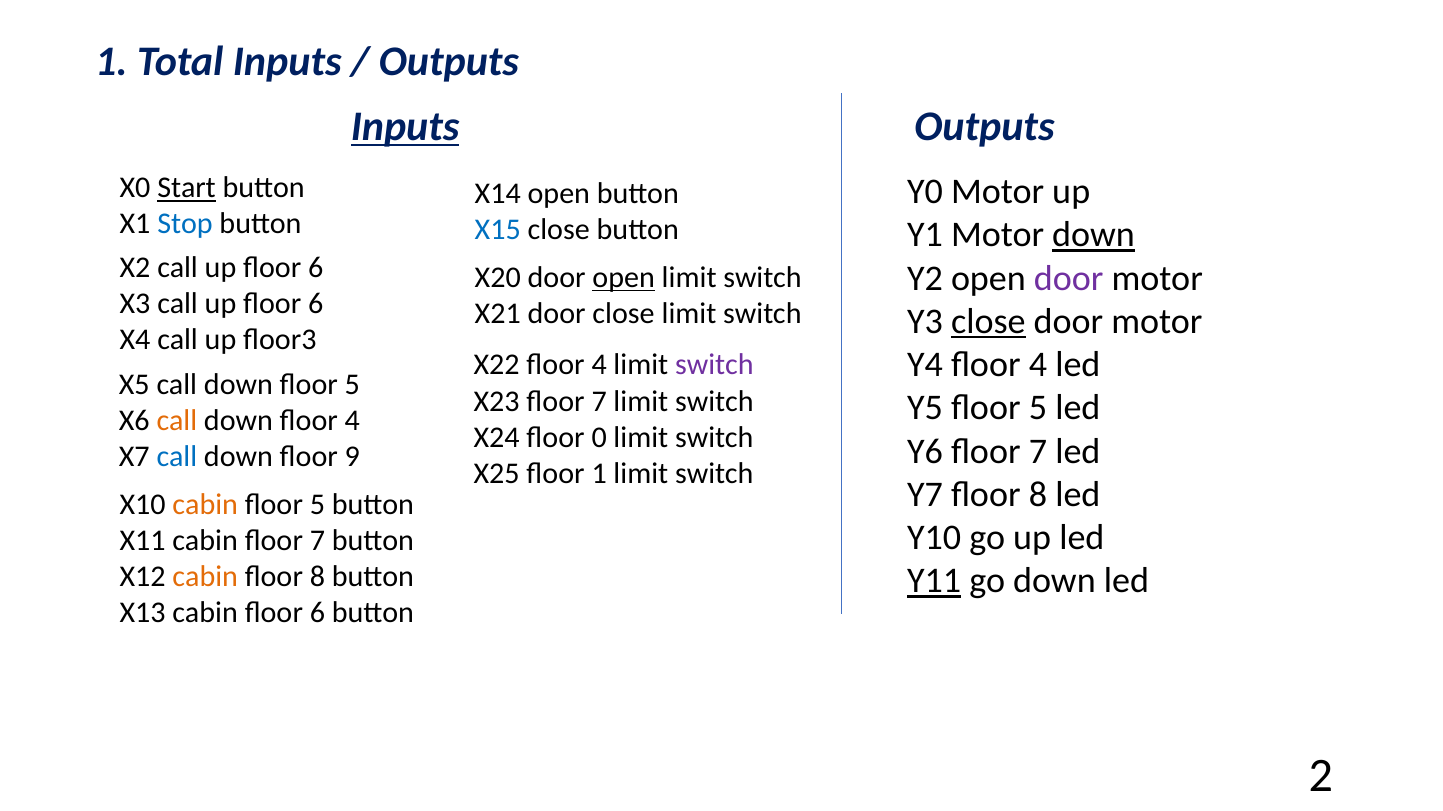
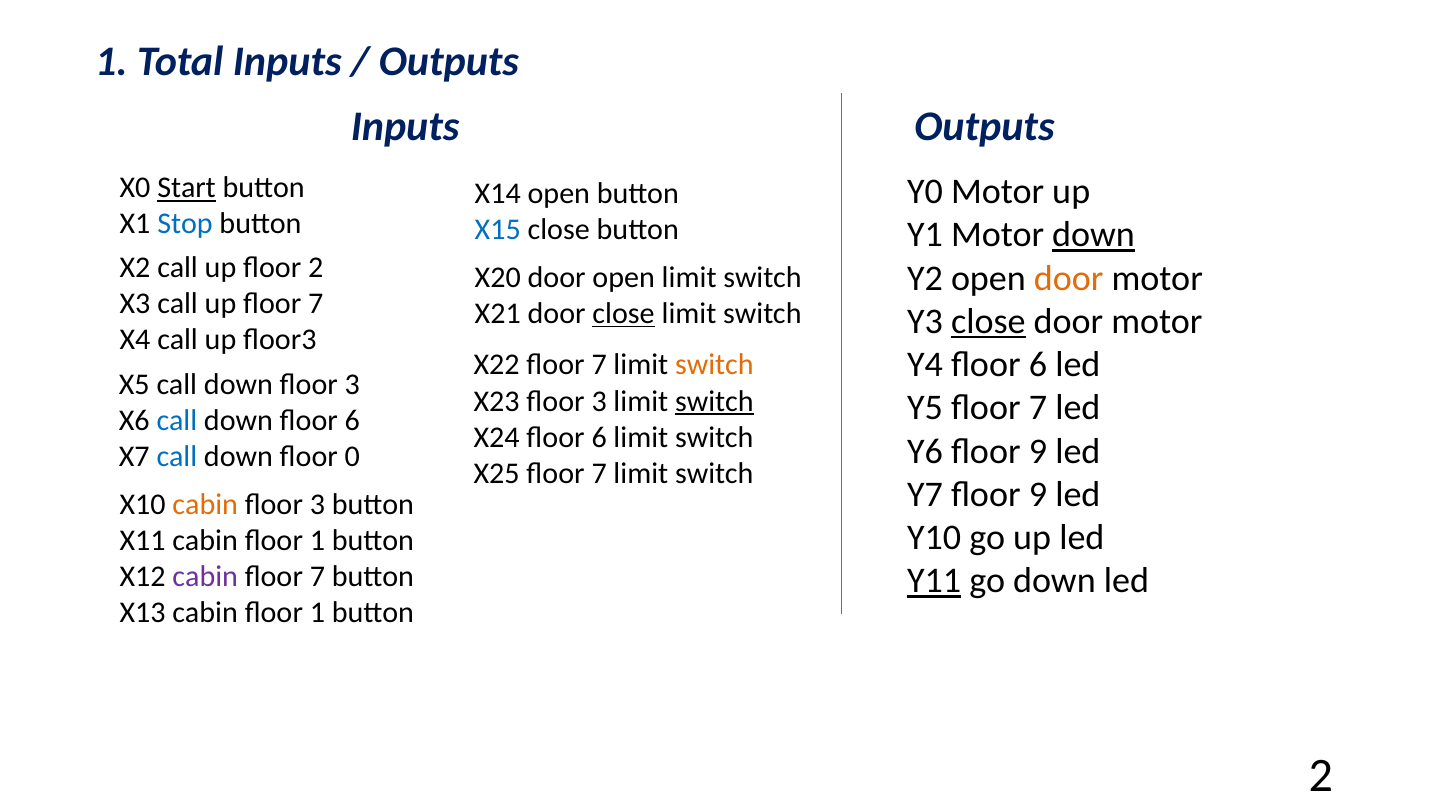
Inputs at (405, 127) underline: present -> none
6 at (316, 268): 6 -> 2
door at (1069, 279) colour: purple -> orange
open at (624, 278) underline: present -> none
6 at (316, 304): 6 -> 7
close at (624, 314) underline: none -> present
Y4 floor 4: 4 -> 6
X22 floor 4: 4 -> 7
switch at (714, 365) colour: purple -> orange
down floor 5: 5 -> 3
X23 floor 7: 7 -> 3
switch at (714, 401) underline: none -> present
Y5 floor 5: 5 -> 7
call at (177, 421) colour: orange -> blue
down floor 4: 4 -> 6
X24 floor 0: 0 -> 6
Y6 floor 7: 7 -> 9
9: 9 -> 0
X25 floor 1: 1 -> 7
Y7 floor 8: 8 -> 9
5 at (317, 505): 5 -> 3
X11 cabin floor 7: 7 -> 1
cabin at (205, 577) colour: orange -> purple
8 at (317, 577): 8 -> 7
X13 cabin floor 6: 6 -> 1
